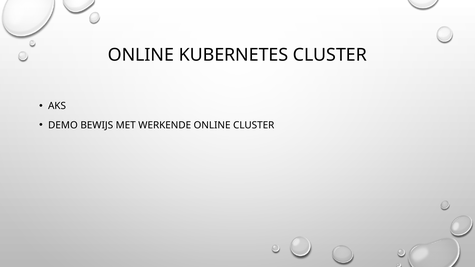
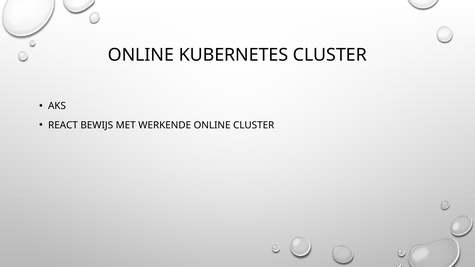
DEMO: DEMO -> REACT
